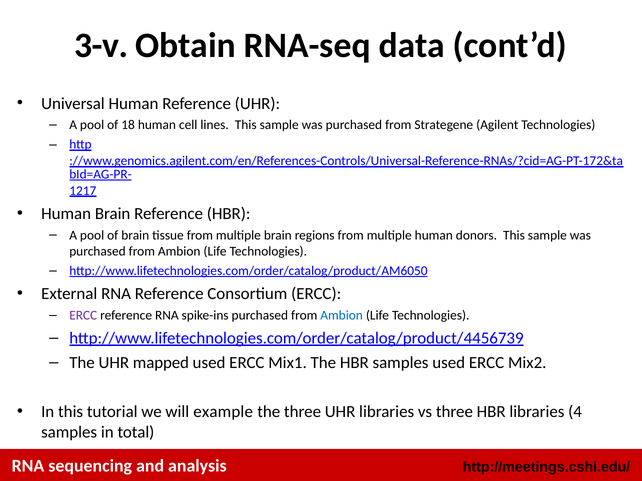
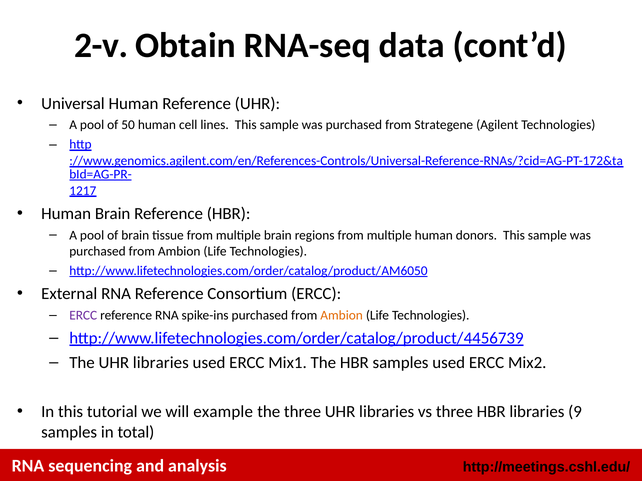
3-v: 3-v -> 2-v
18: 18 -> 50
Ambion at (342, 316) colour: blue -> orange
The UHR mapped: mapped -> libraries
4: 4 -> 9
